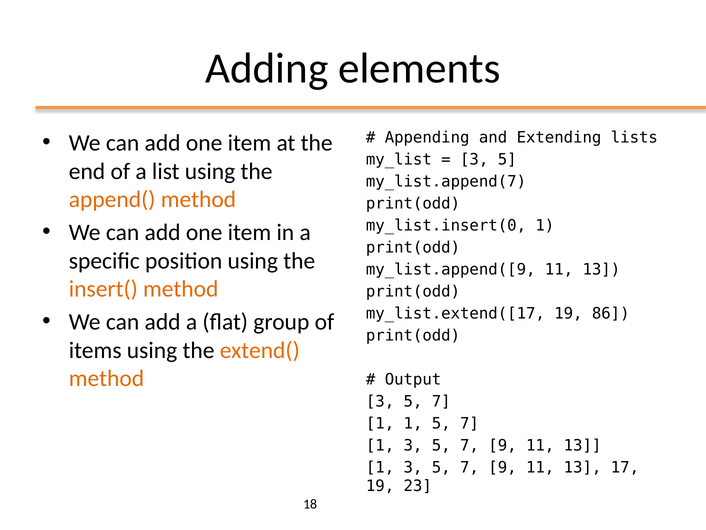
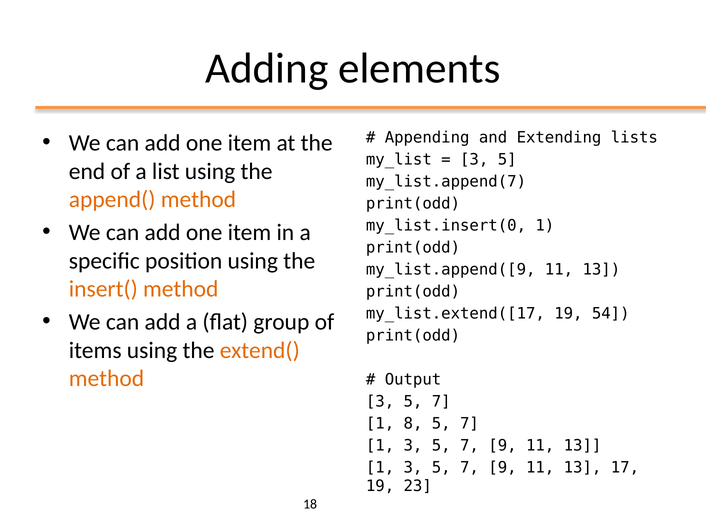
86: 86 -> 54
1 1: 1 -> 8
